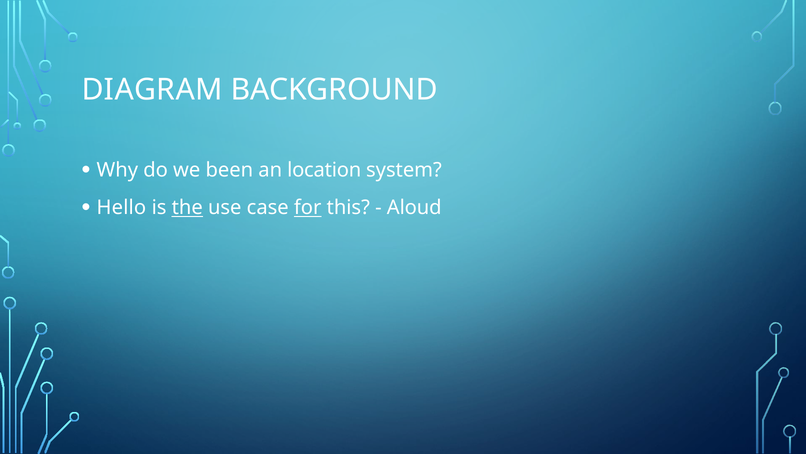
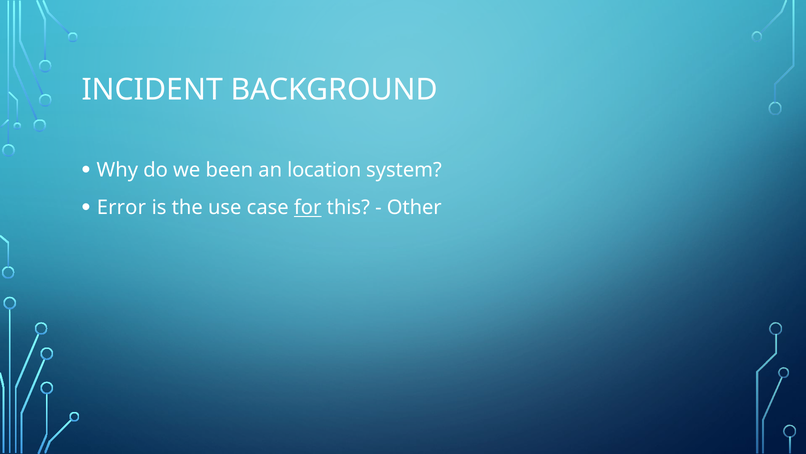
DIAGRAM: DIAGRAM -> INCIDENT
Hello: Hello -> Error
the underline: present -> none
Aloud: Aloud -> Other
